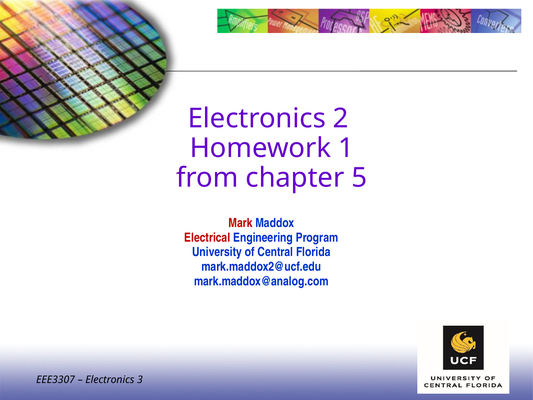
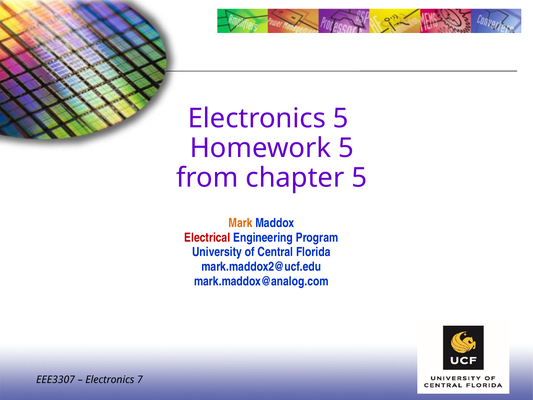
Electronics 2: 2 -> 5
Homework 1: 1 -> 5
Mark colour: red -> orange
3: 3 -> 7
